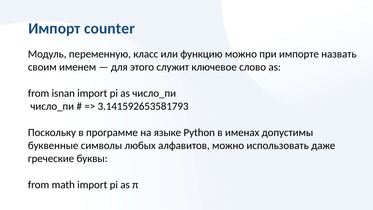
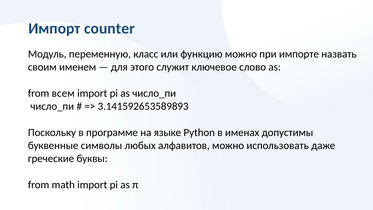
isnan: isnan -> всем
3.141592653581793: 3.141592653581793 -> 3.141592653589893
